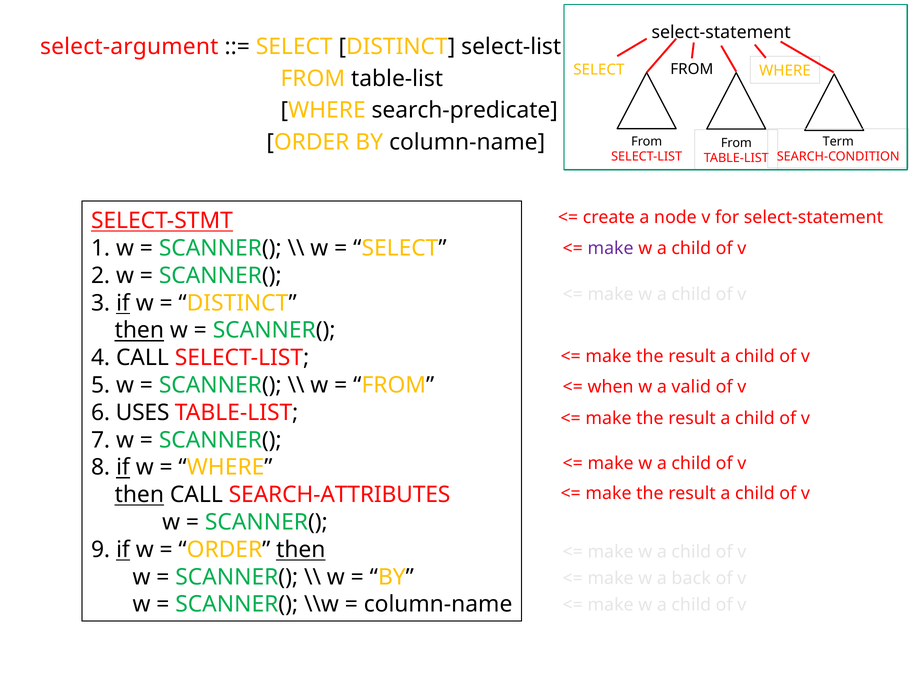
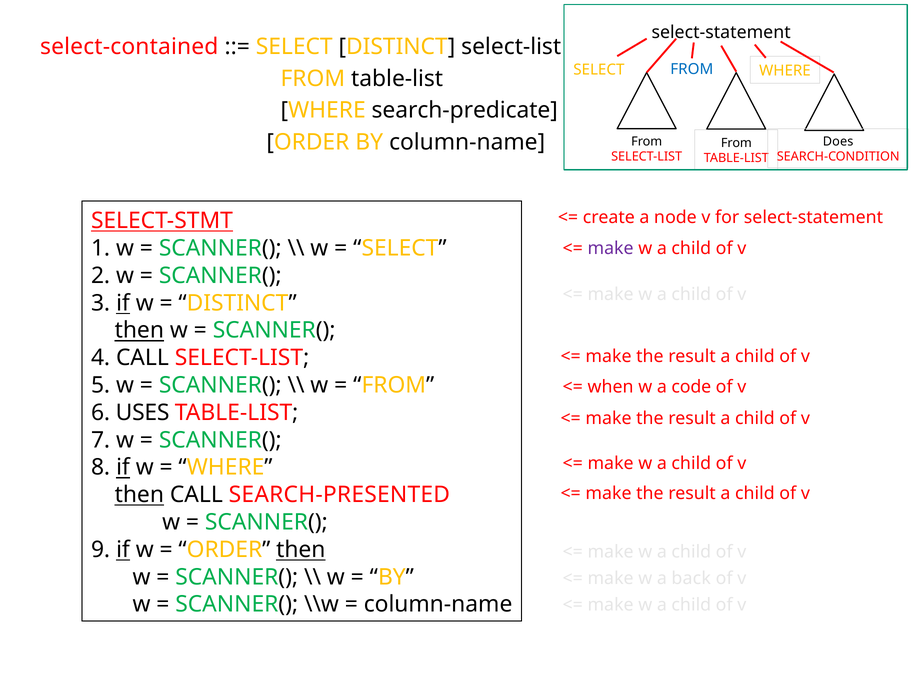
select-argument: select-argument -> select-contained
FROM at (692, 69) colour: black -> blue
Term: Term -> Does
valid: valid -> code
SEARCH-ATTRIBUTES: SEARCH-ATTRIBUTES -> SEARCH-PRESENTED
